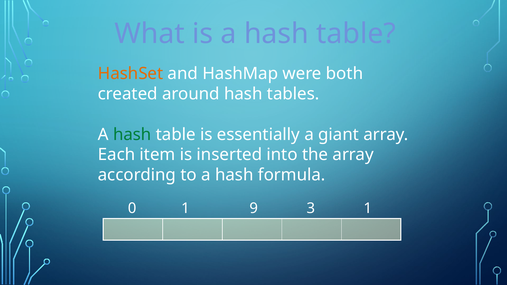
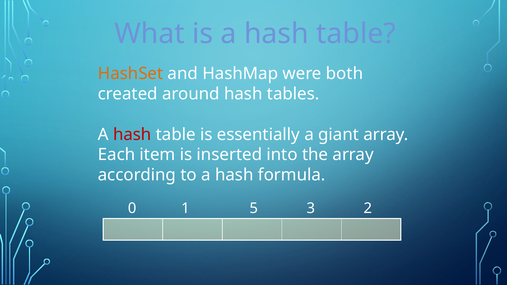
hash at (132, 135) colour: green -> red
9: 9 -> 5
3 1: 1 -> 2
